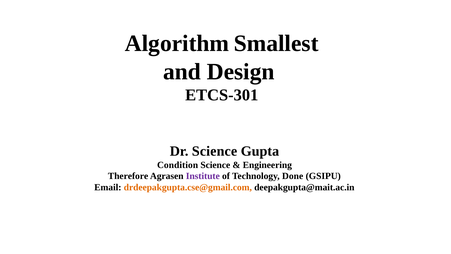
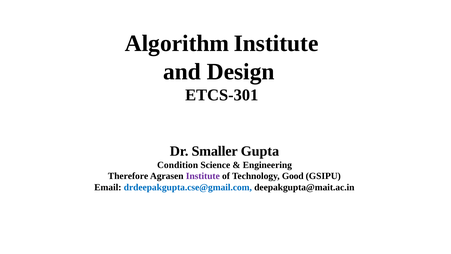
Algorithm Smallest: Smallest -> Institute
Dr Science: Science -> Smaller
Done: Done -> Good
drdeepakgupta.cse@gmail.com colour: orange -> blue
